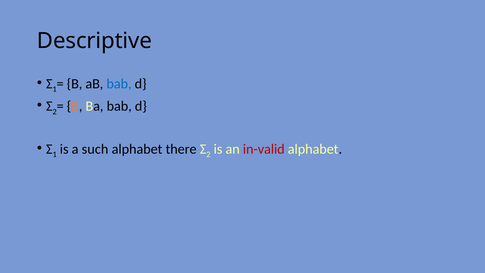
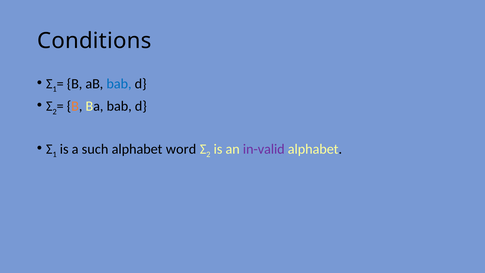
Descriptive: Descriptive -> Conditions
there: there -> word
in-valid colour: red -> purple
